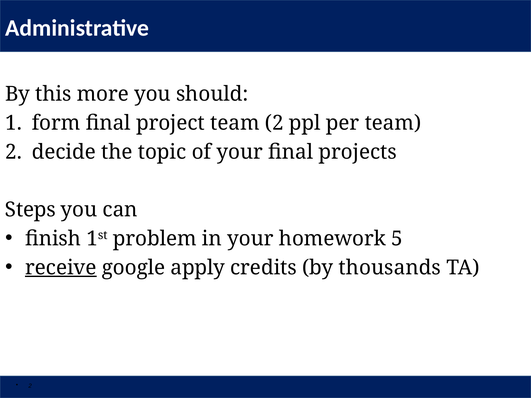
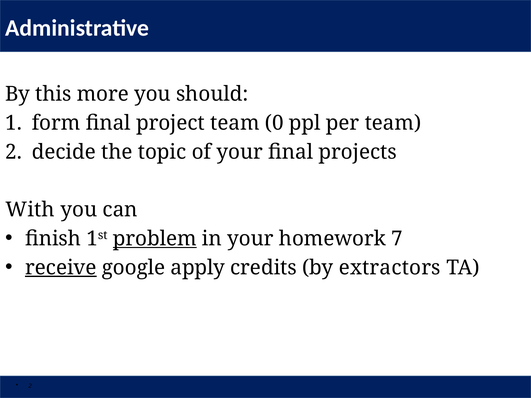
project team 2: 2 -> 0
Steps: Steps -> With
problem underline: none -> present
5: 5 -> 7
thousands: thousands -> extractors
